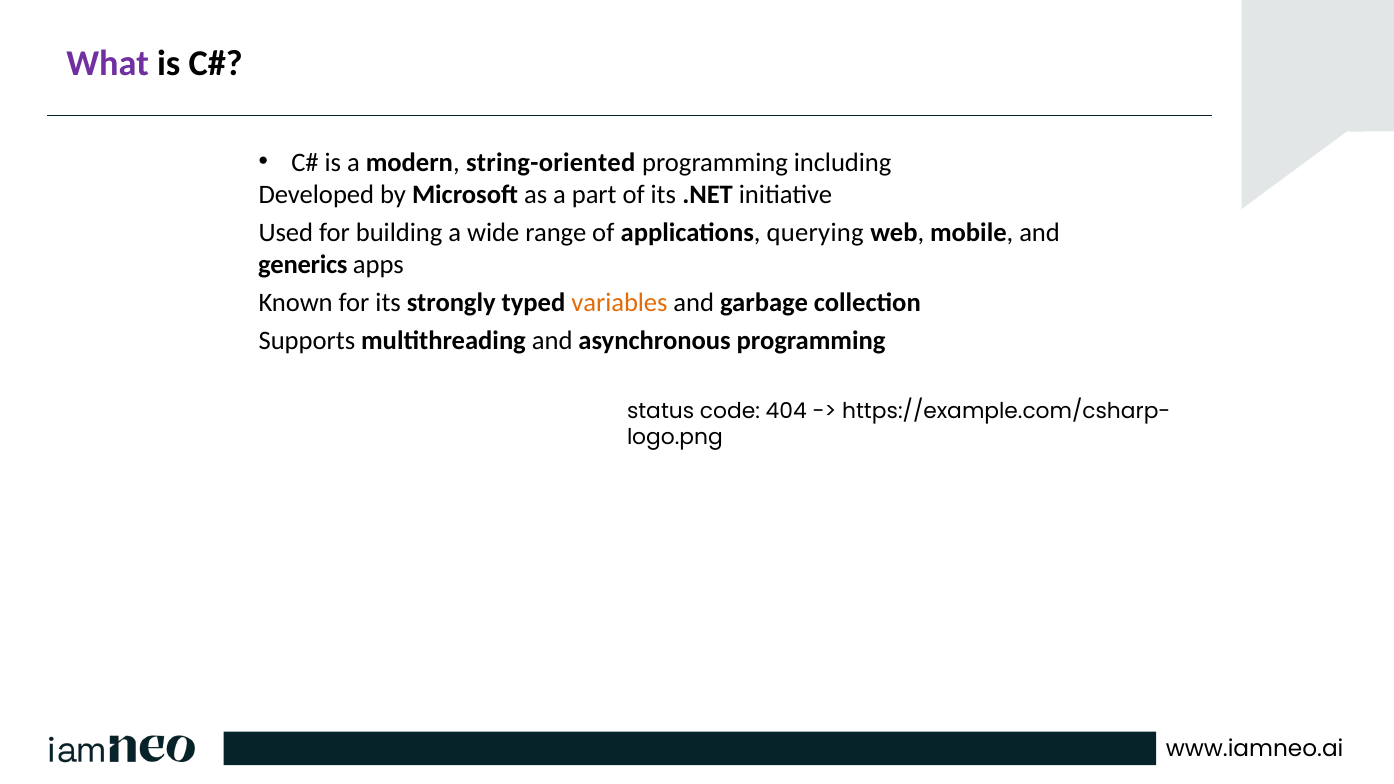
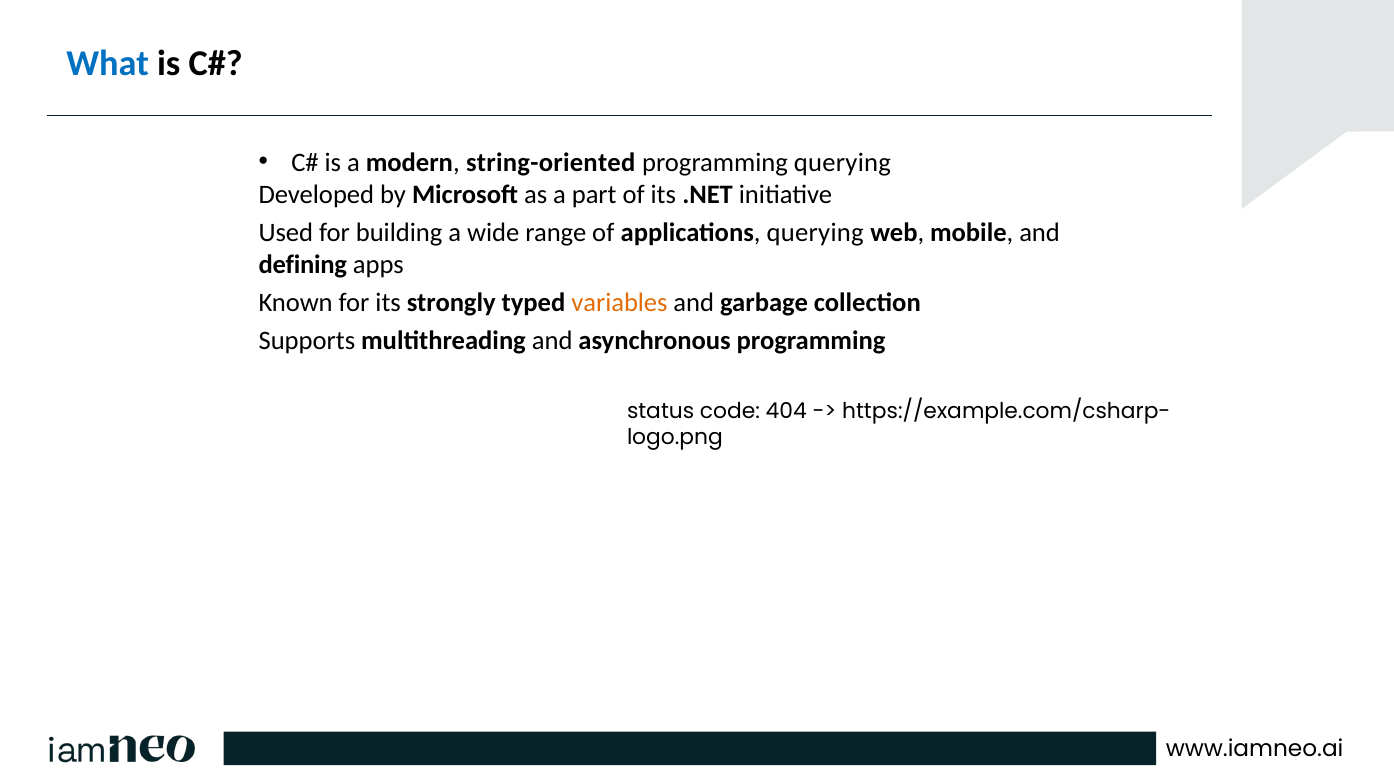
What colour: purple -> blue
programming including: including -> querying
generics: generics -> defining
